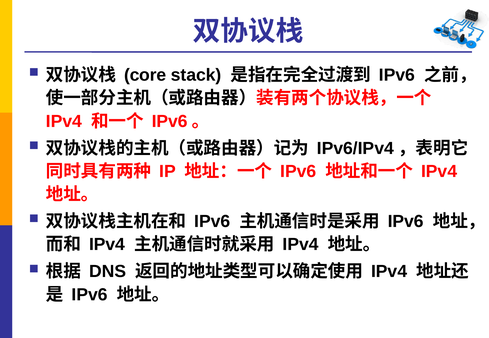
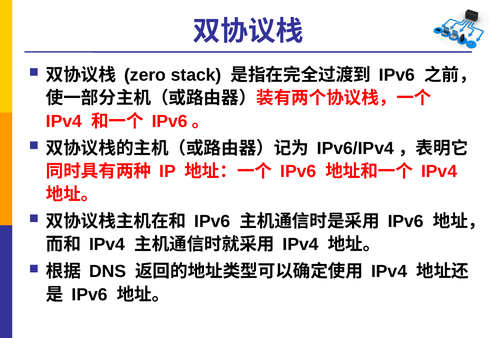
core: core -> zero
